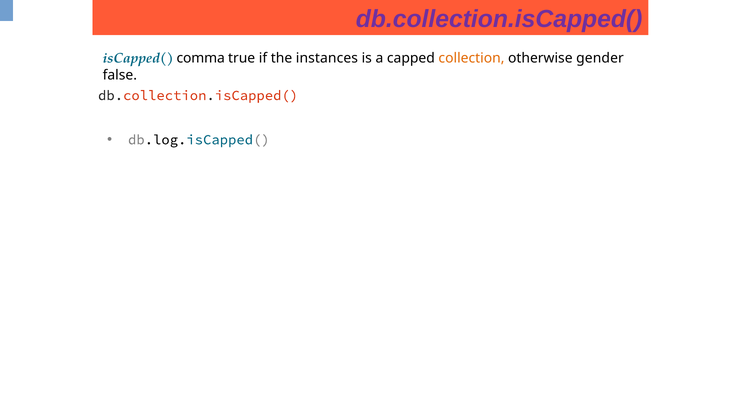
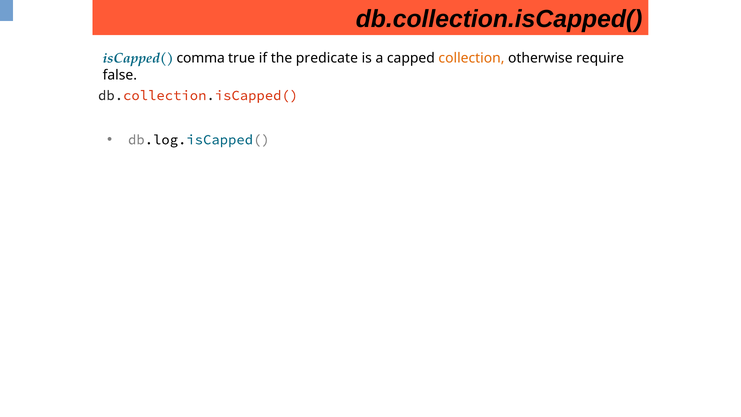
db.collection.isCapped( at (499, 19) colour: purple -> black
instances: instances -> predicate
gender: gender -> require
